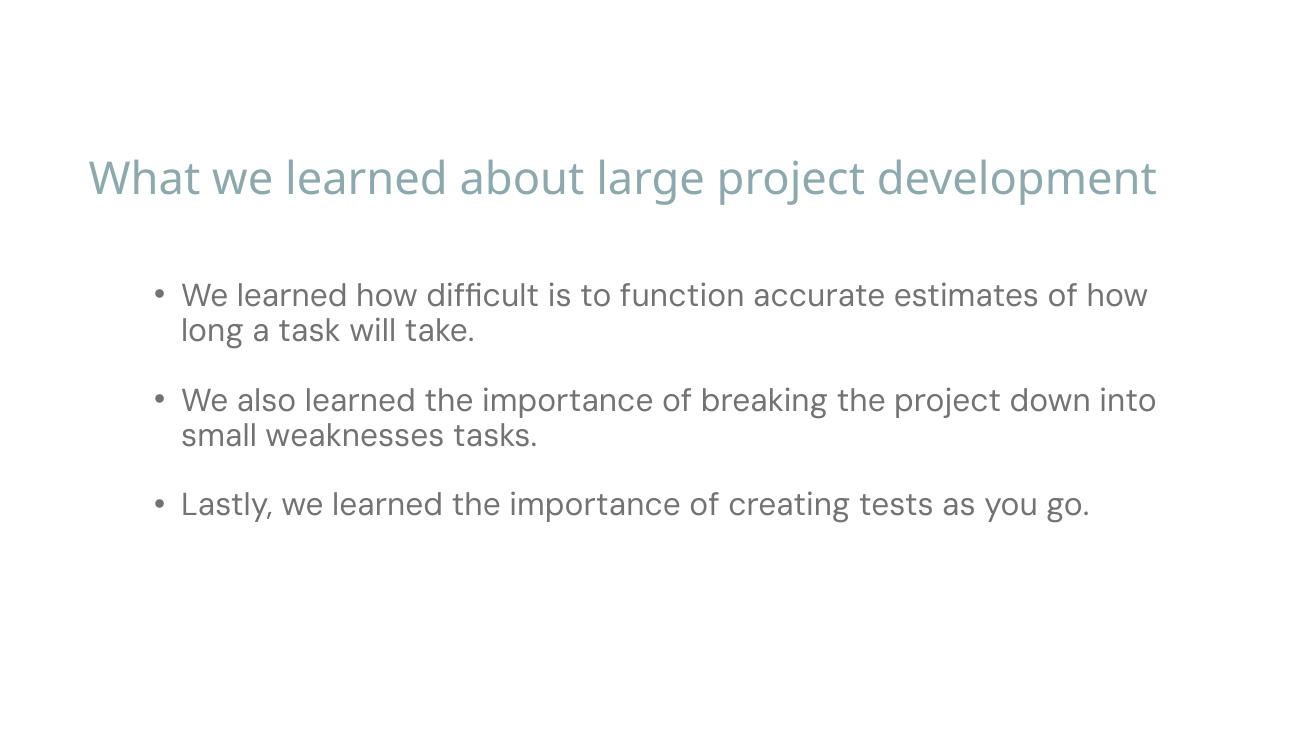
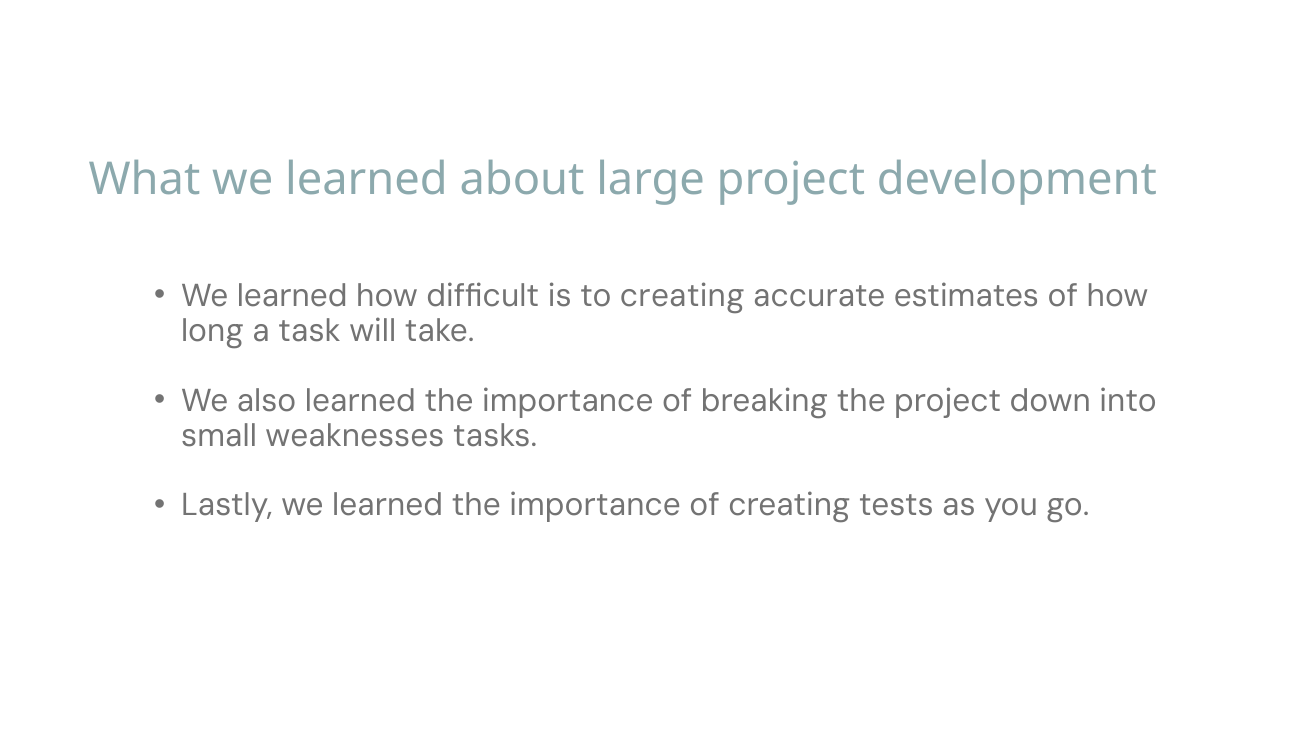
to function: function -> creating
